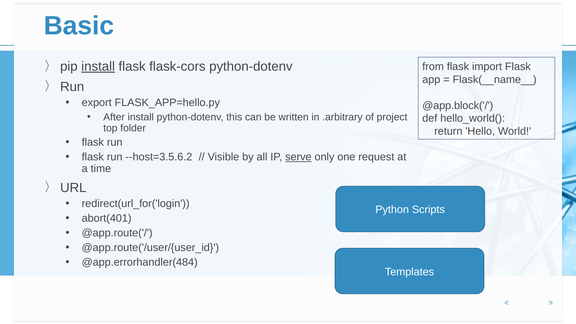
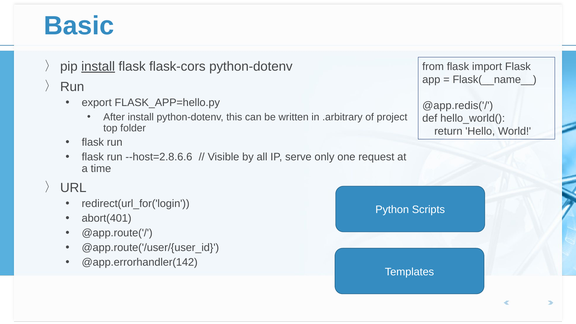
@app.block('/: @app.block('/ -> @app.redis('/
--host=3.5.6.2: --host=3.5.6.2 -> --host=2.8.6.6
serve underline: present -> none
@app.errorhandler(484: @app.errorhandler(484 -> @app.errorhandler(142
